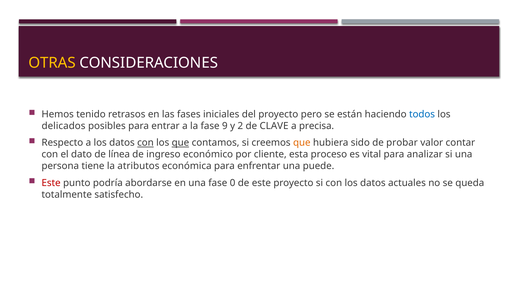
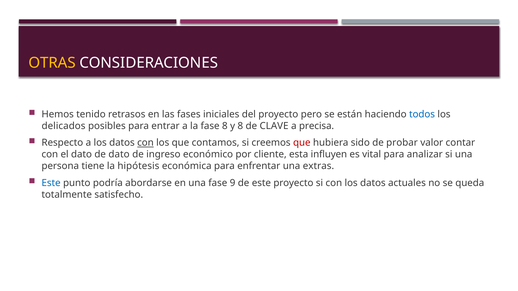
fase 9: 9 -> 8
y 2: 2 -> 8
que at (180, 143) underline: present -> none
que at (302, 143) colour: orange -> red
de línea: línea -> dato
proceso: proceso -> influyen
atributos: atributos -> hipótesis
puede: puede -> extras
Este at (51, 183) colour: red -> blue
0: 0 -> 9
